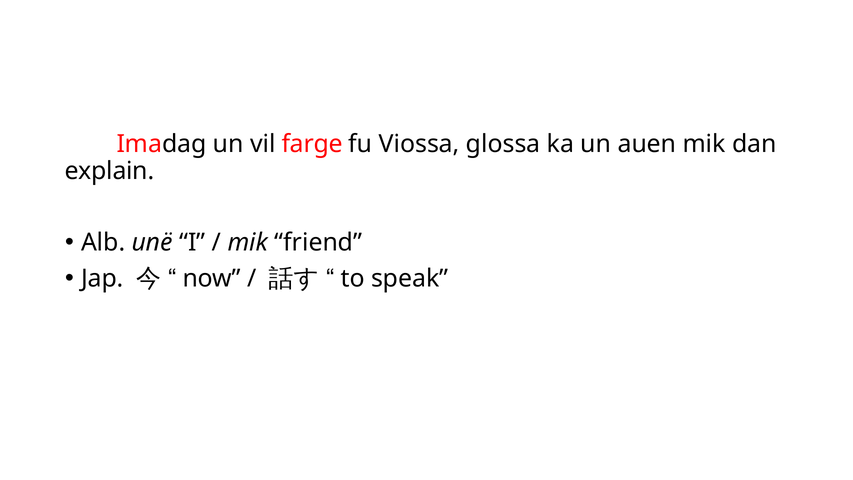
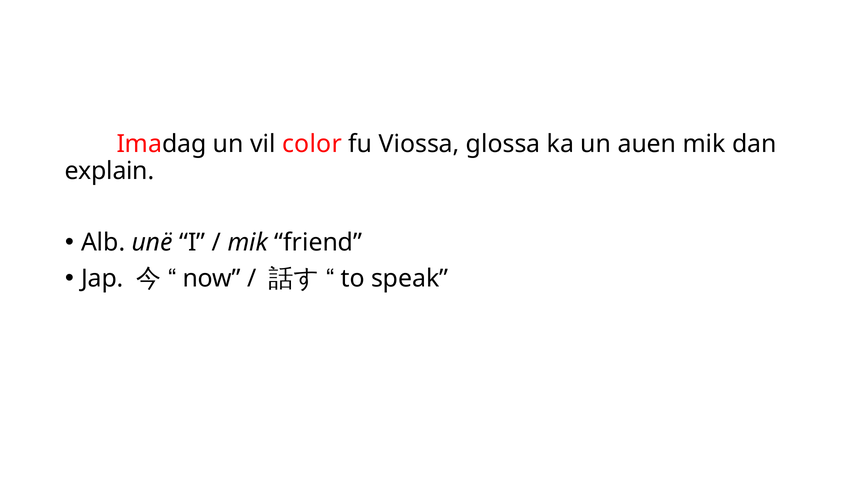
farge: farge -> color
